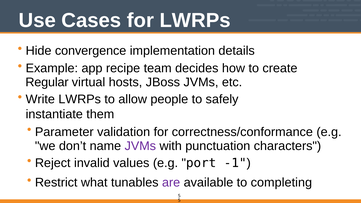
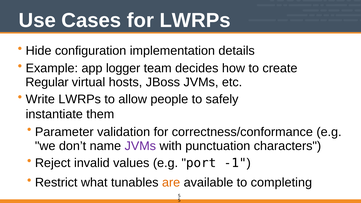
convergence: convergence -> configuration
recipe: recipe -> logger
are colour: purple -> orange
